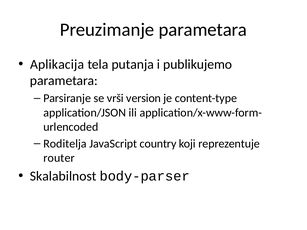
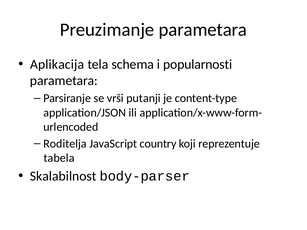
putanja: putanja -> schema
publikujemo: publikujemo -> popularnosti
version: version -> putanji
router: router -> tabela
